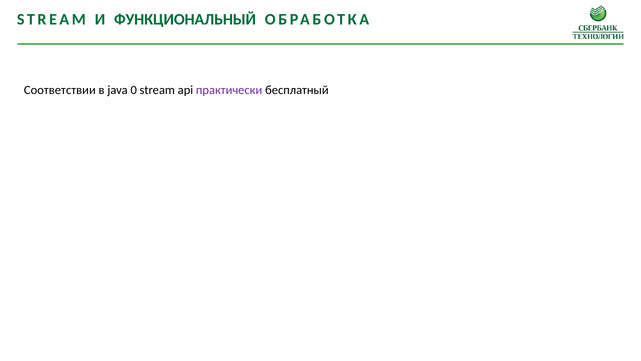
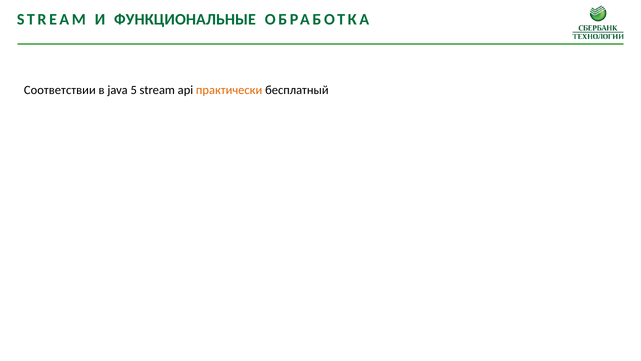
ФУНКЦИОНАЛЬНЫЙ: ФУНКЦИОНАЛЬНЫЙ -> ФУНКЦИОНАЛЬНЫЕ
0: 0 -> 5
практически colour: purple -> orange
